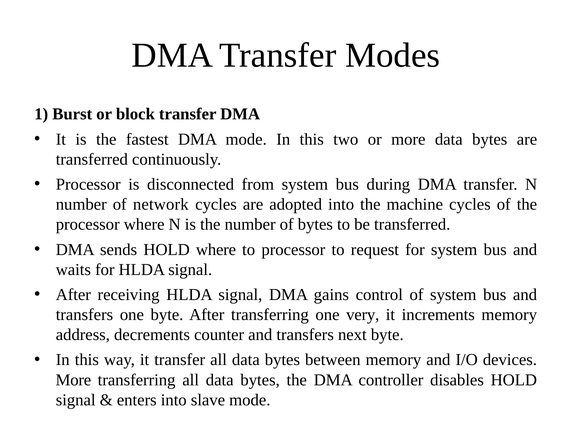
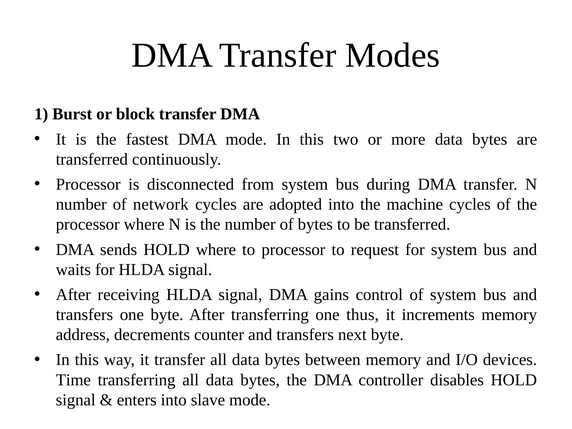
very: very -> thus
More at (73, 380): More -> Time
